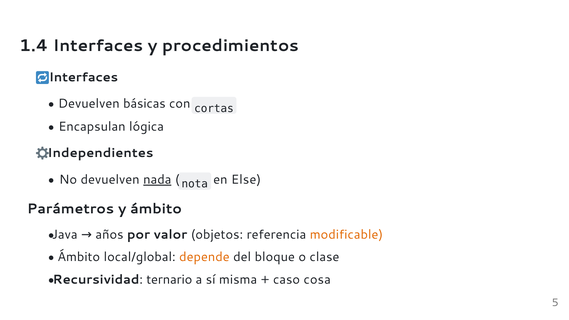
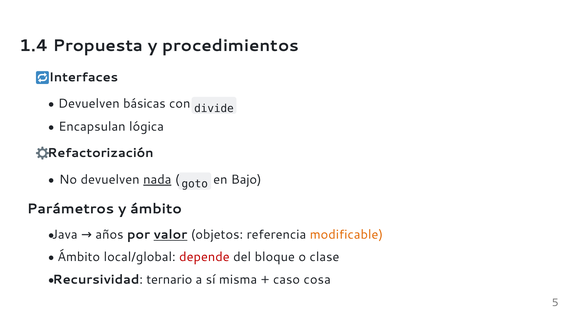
1.4 Interfaces: Interfaces -> Propuesta
cortas: cortas -> divide
Independientes: Independientes -> Refactorización
nota: nota -> goto
Else: Else -> Bajo
valor underline: none -> present
depende colour: orange -> red
